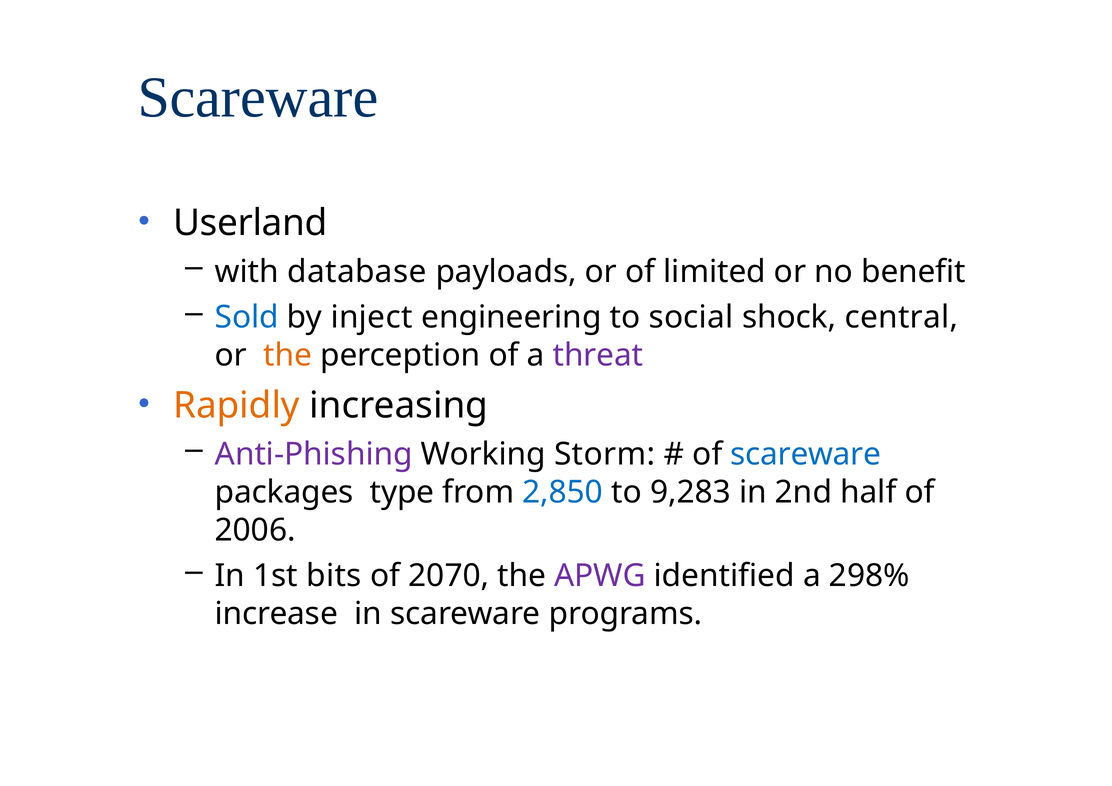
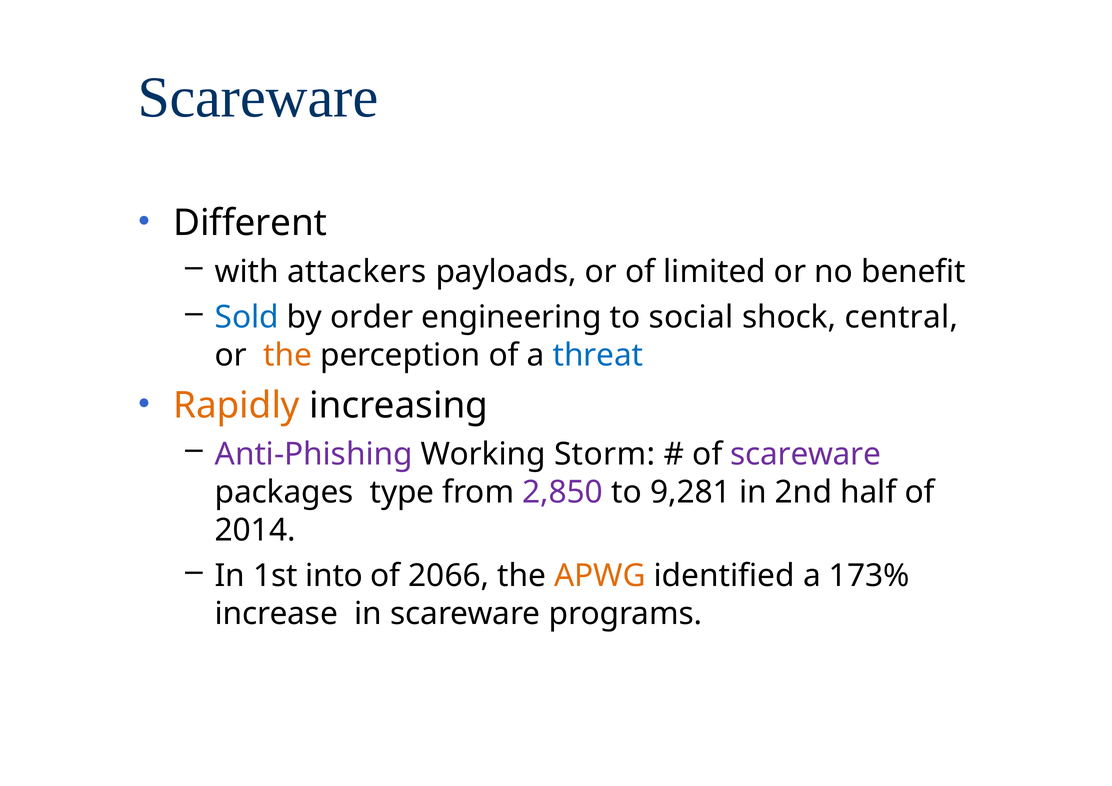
Userland: Userland -> Different
database: database -> attackers
inject: inject -> order
threat colour: purple -> blue
scareware at (806, 454) colour: blue -> purple
2,850 colour: blue -> purple
9,283: 9,283 -> 9,281
2006: 2006 -> 2014
bits: bits -> into
2070: 2070 -> 2066
APWG colour: purple -> orange
298%: 298% -> 173%
